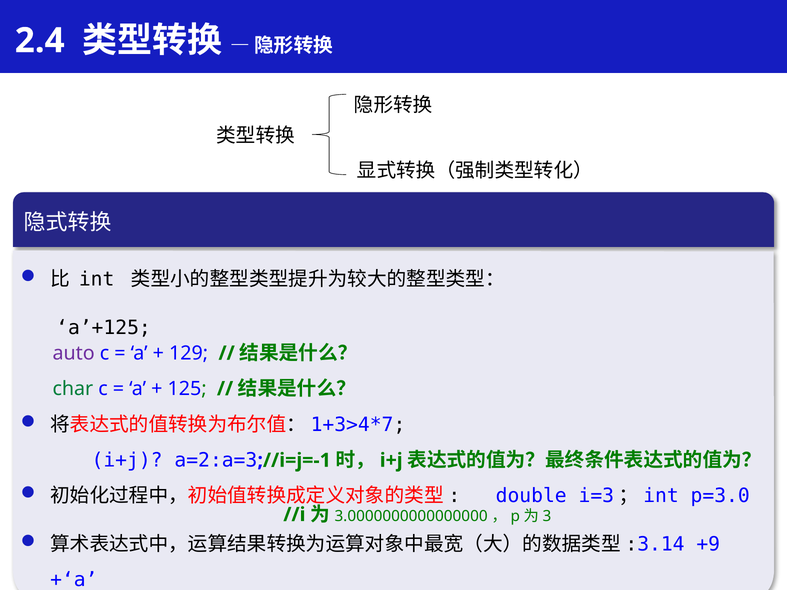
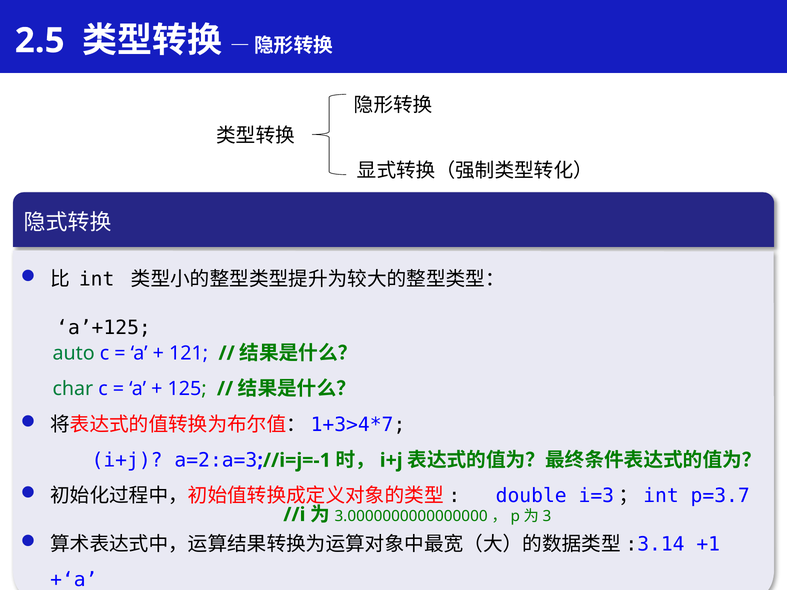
2.4: 2.4 -> 2.5
auto colour: purple -> green
129: 129 -> 121
p=3.0: p=3.0 -> p=3.7
+9: +9 -> +1
